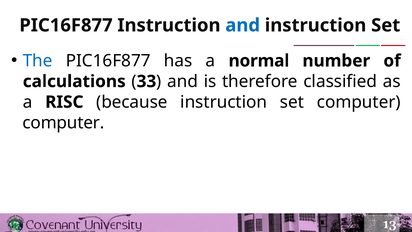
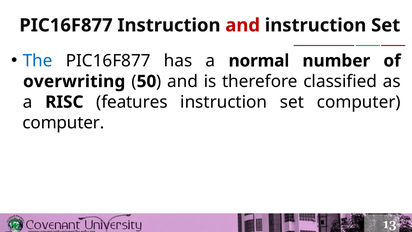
and at (243, 25) colour: blue -> red
calculations: calculations -> overwriting
33: 33 -> 50
because: because -> features
